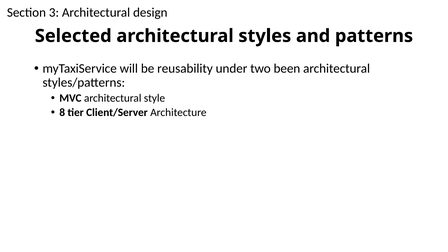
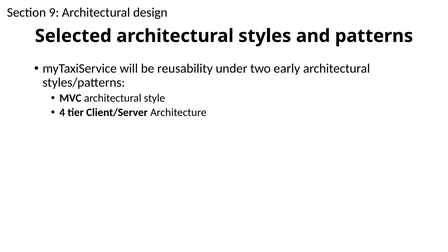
3: 3 -> 9
been: been -> early
8: 8 -> 4
